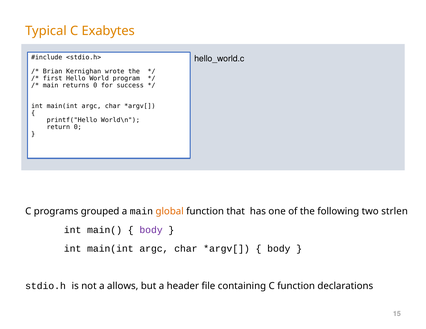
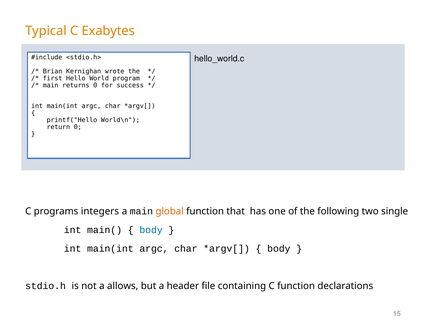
grouped: grouped -> integers
strlen: strlen -> single
body at (151, 230) colour: purple -> blue
